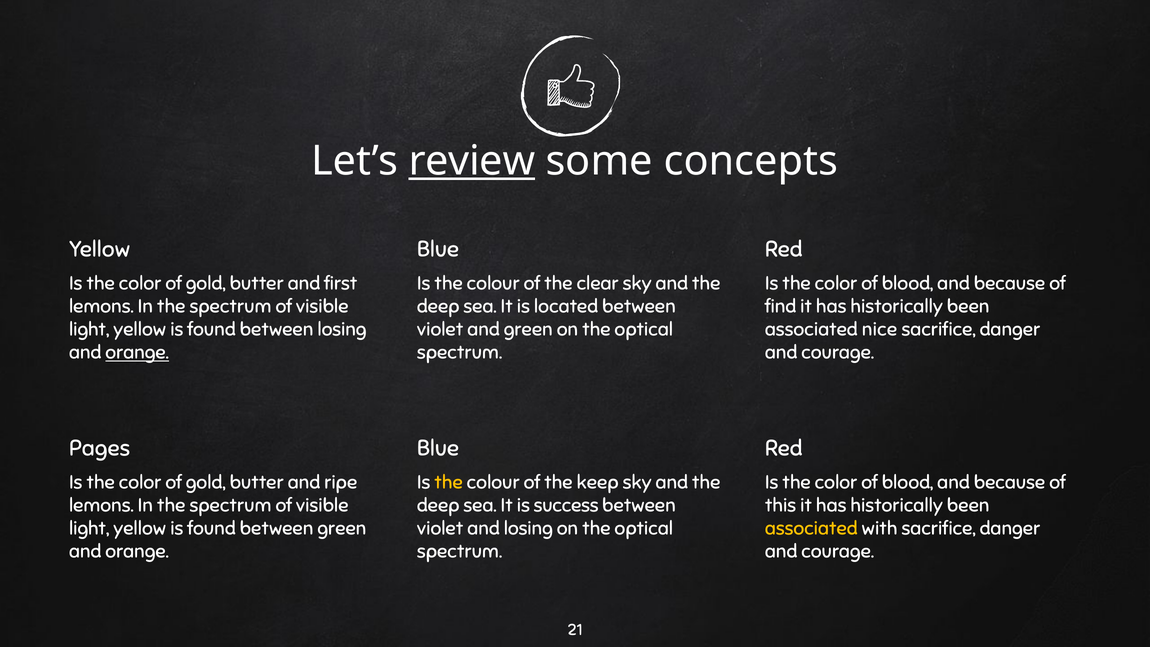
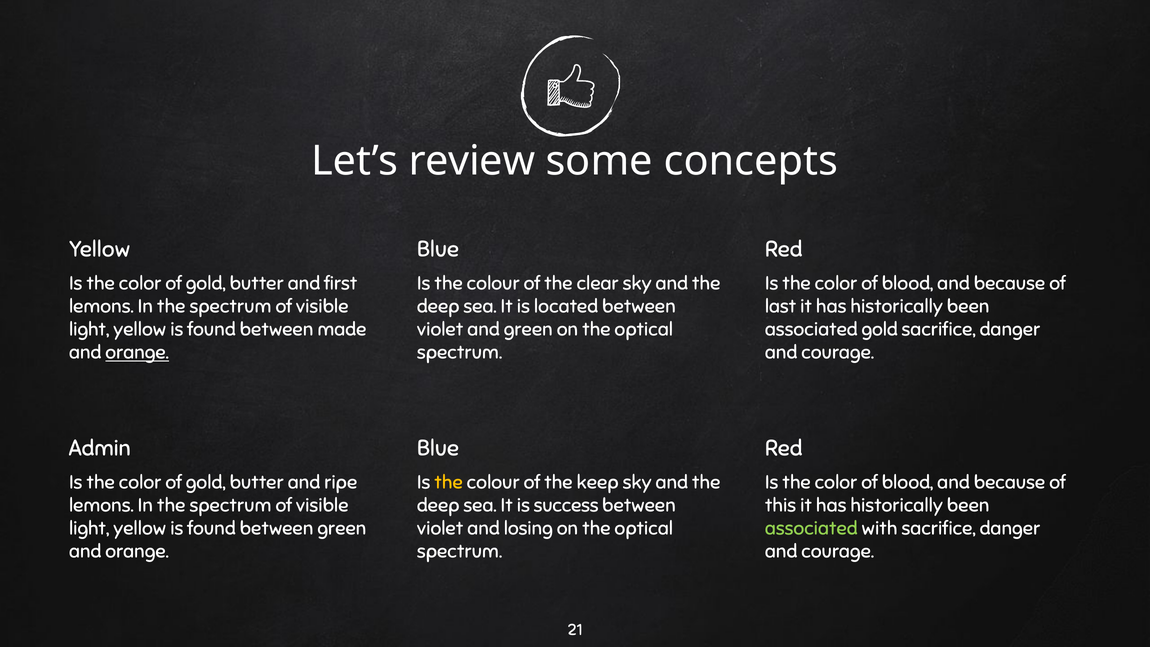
review underline: present -> none
find: find -> last
between losing: losing -> made
associated nice: nice -> gold
Pages: Pages -> Admin
associated at (811, 528) colour: yellow -> light green
